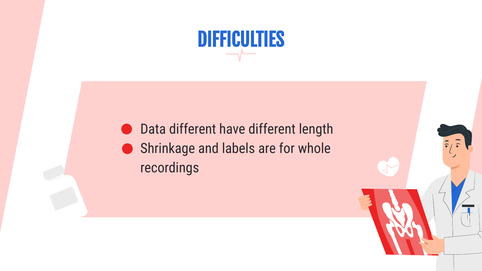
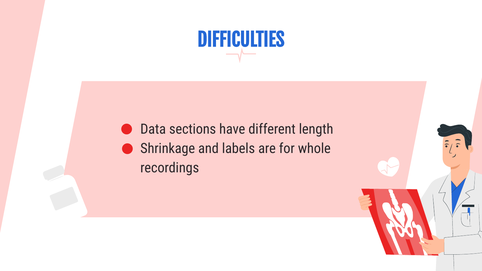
Data different: different -> sections
